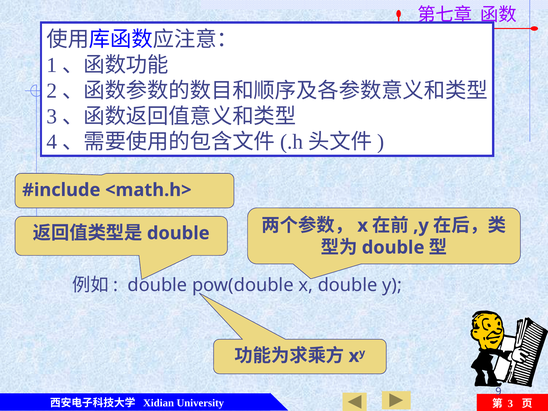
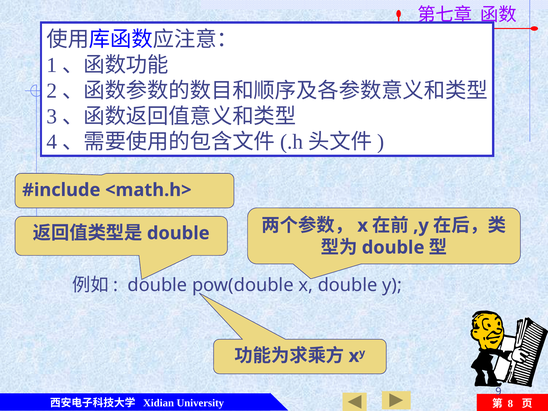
3 at (510, 404): 3 -> 8
